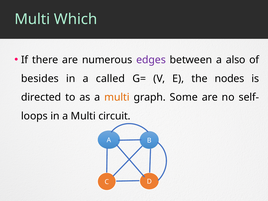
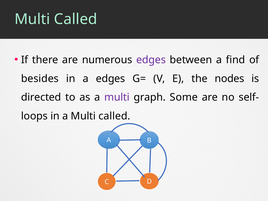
Which at (76, 19): Which -> Called
also: also -> find
a called: called -> edges
multi at (117, 97) colour: orange -> purple
a Multi circuit: circuit -> called
